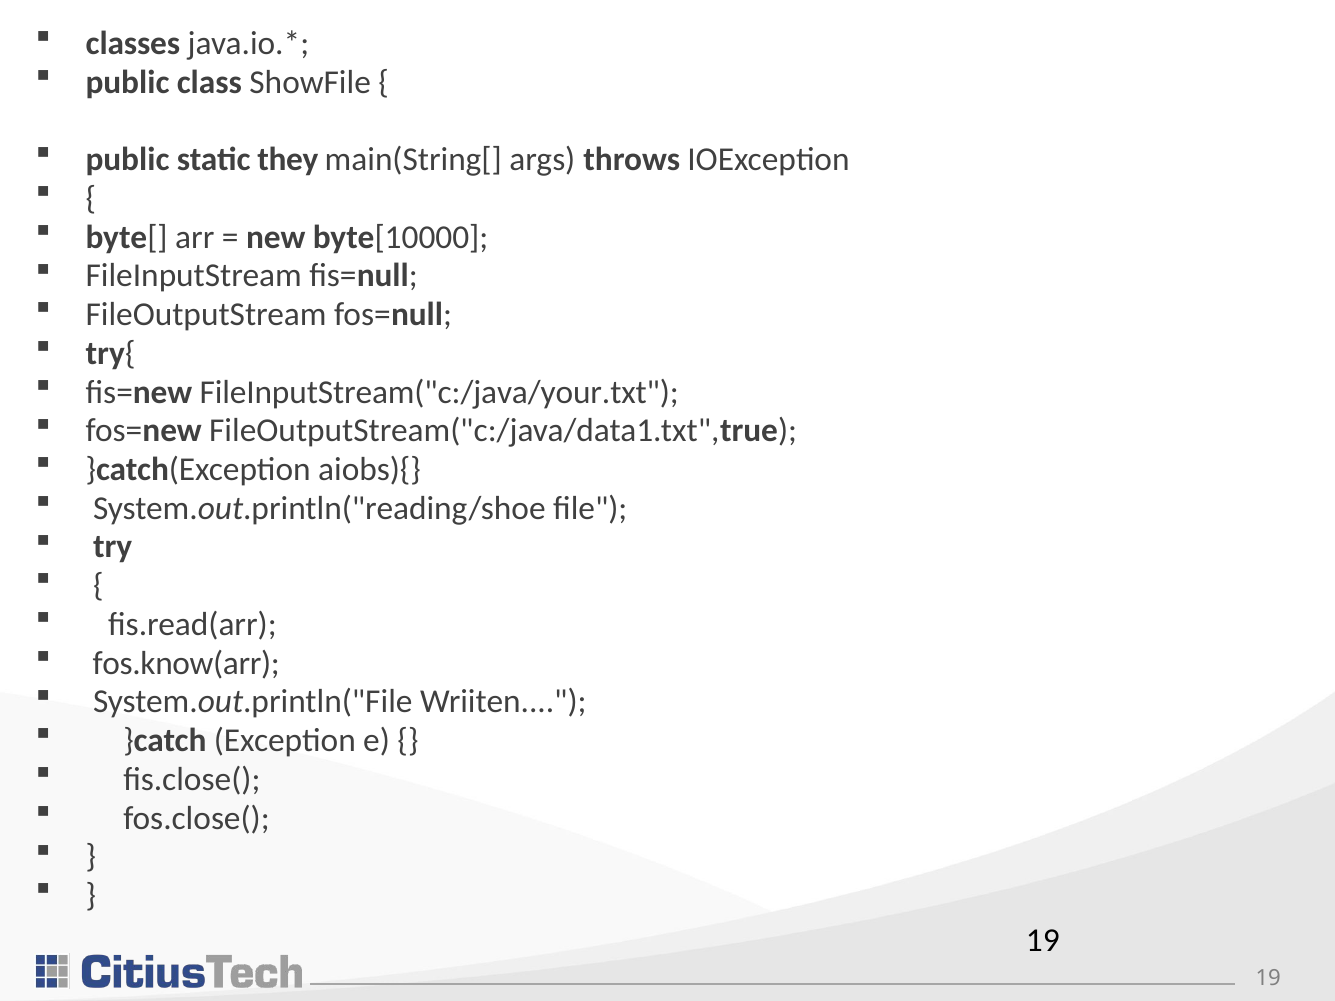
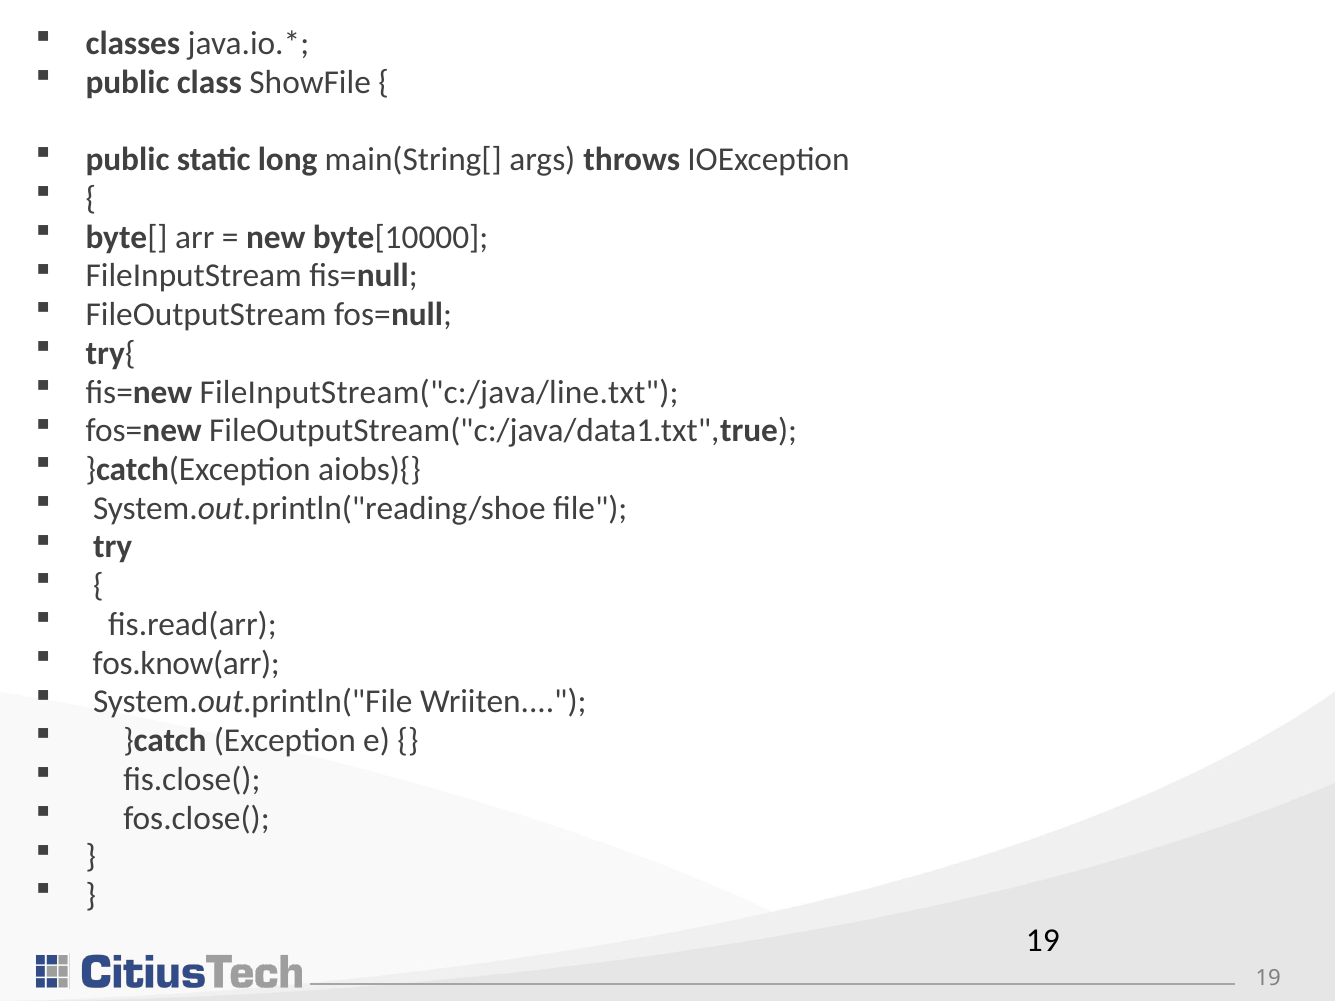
they: they -> long
FileInputStream("c:/java/your.txt: FileInputStream("c:/java/your.txt -> FileInputStream("c:/java/line.txt
